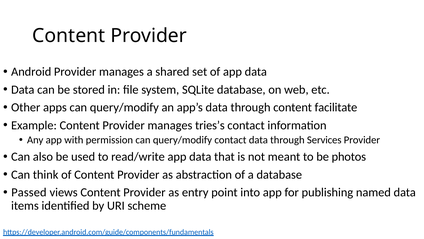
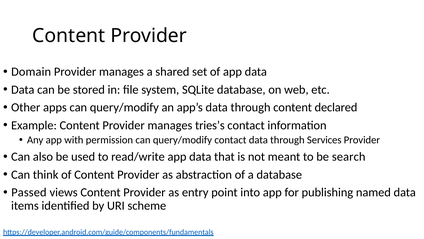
Android: Android -> Domain
facilitate: facilitate -> declared
photos: photos -> search
